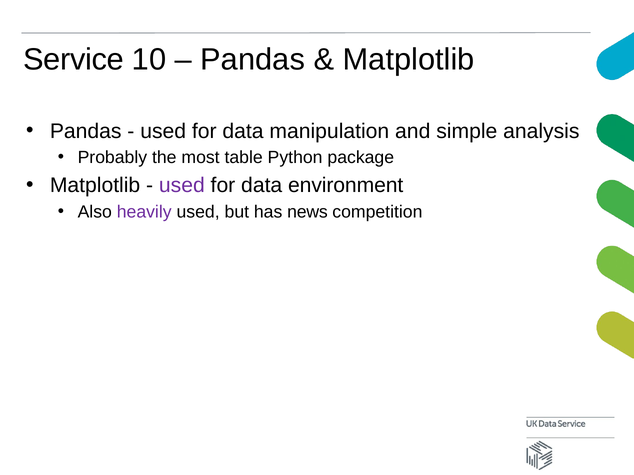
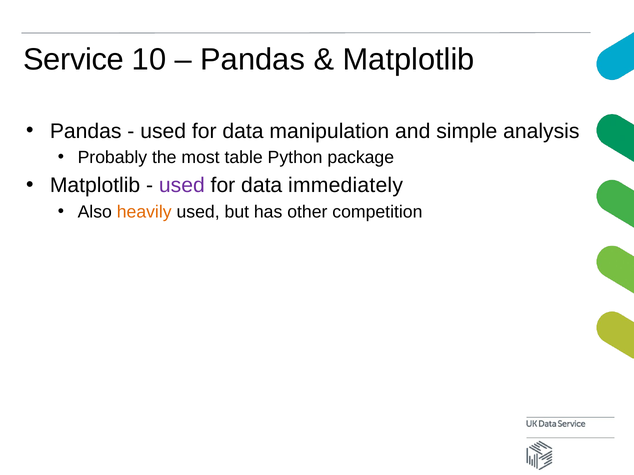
environment: environment -> immediately
heavily colour: purple -> orange
news: news -> other
